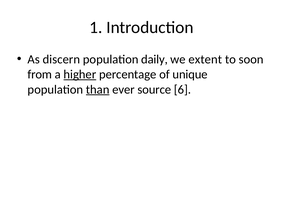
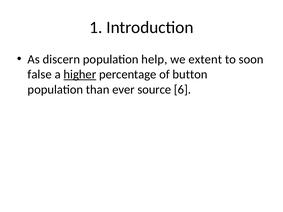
daily: daily -> help
from: from -> false
unique: unique -> button
than underline: present -> none
